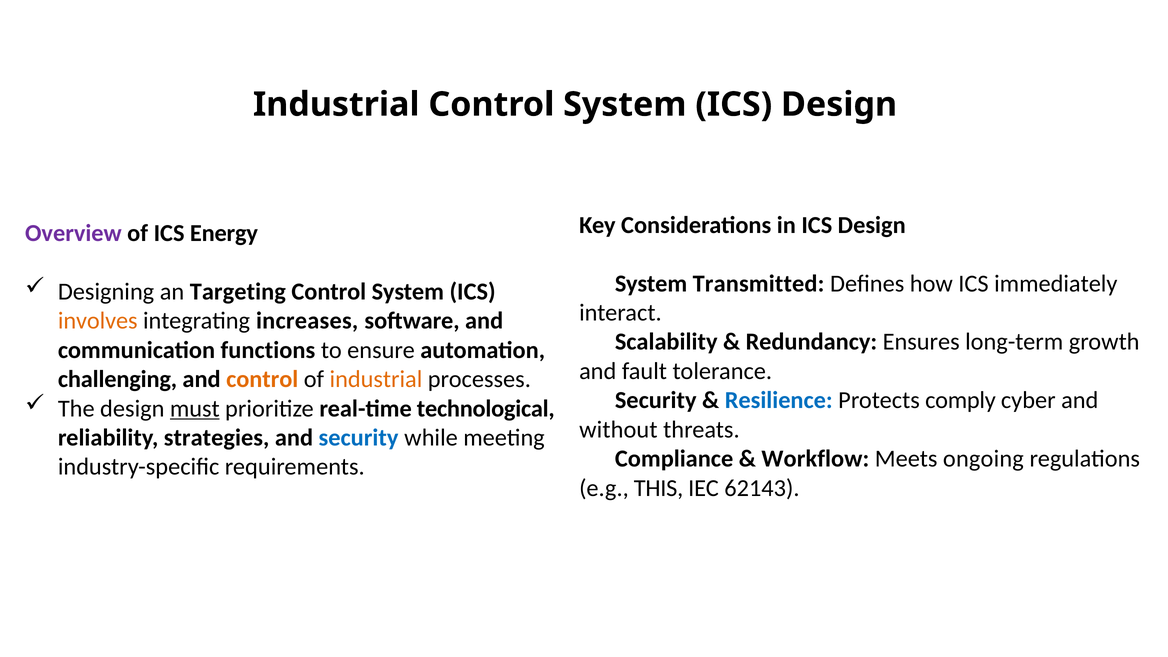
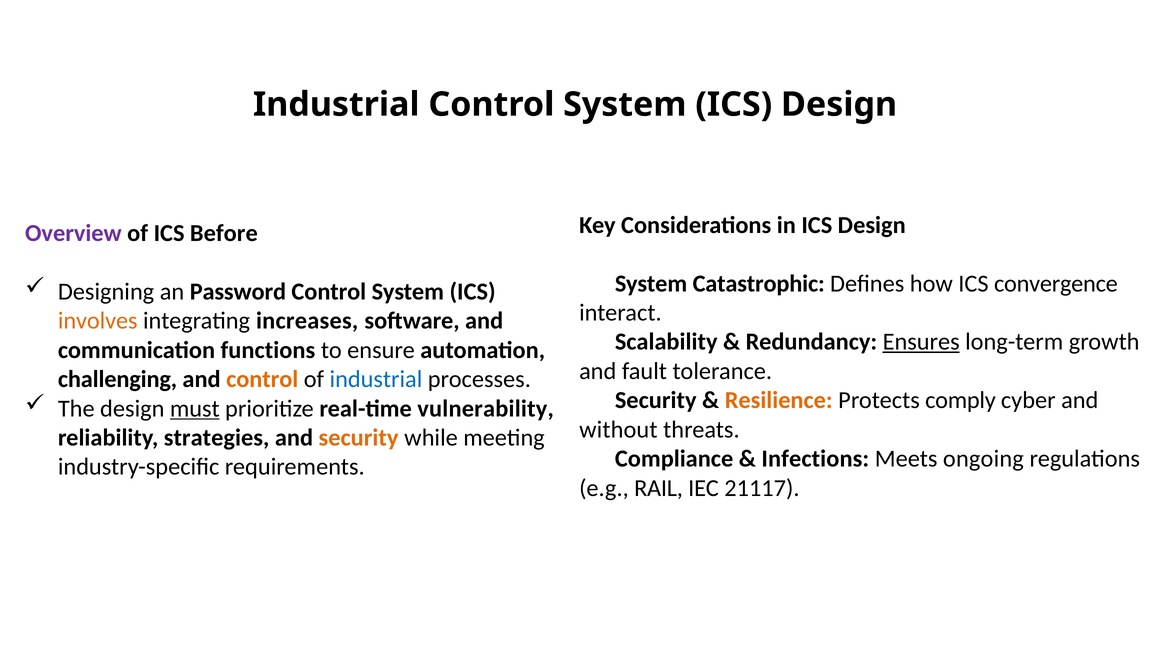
Energy: Energy -> Before
Transmitted: Transmitted -> Catastrophic
immediately: immediately -> convergence
Targeting: Targeting -> Password
Ensures underline: none -> present
industrial at (376, 379) colour: orange -> blue
Resilience colour: blue -> orange
technological: technological -> vulnerability
security colour: blue -> orange
Workflow: Workflow -> Infections
THIS: THIS -> RAIL
62143: 62143 -> 21117
